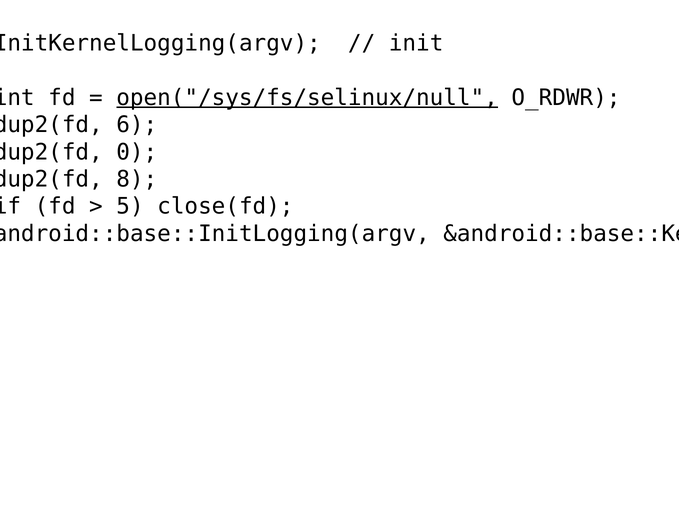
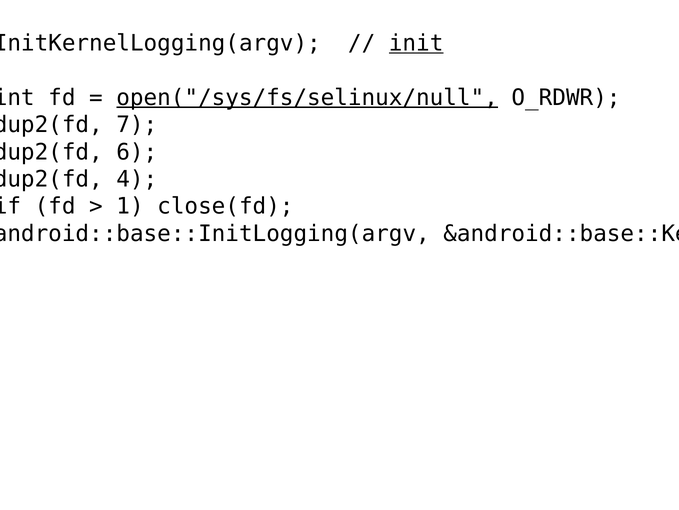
init underline: none -> present
6: 6 -> 7
0: 0 -> 6
8: 8 -> 4
5: 5 -> 1
